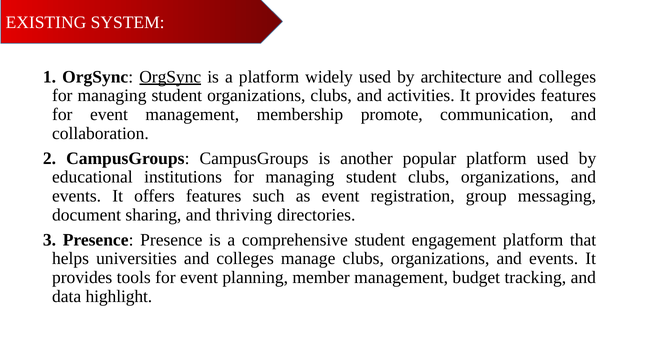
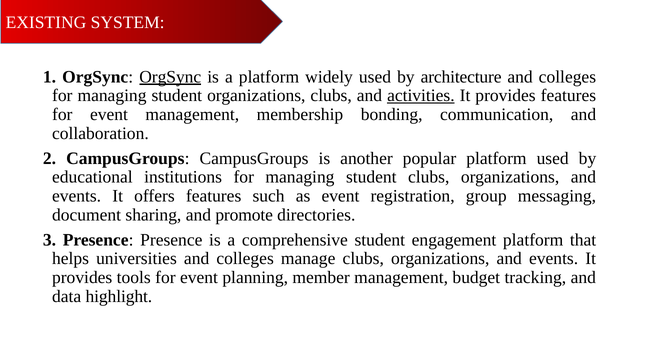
activities underline: none -> present
promote: promote -> bonding
thriving: thriving -> promote
